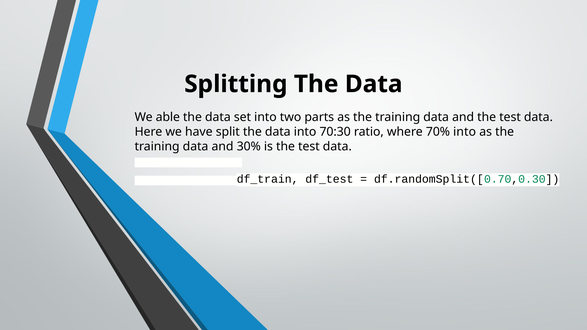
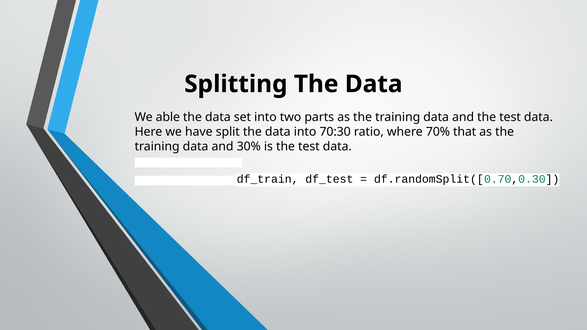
70% into: into -> that
